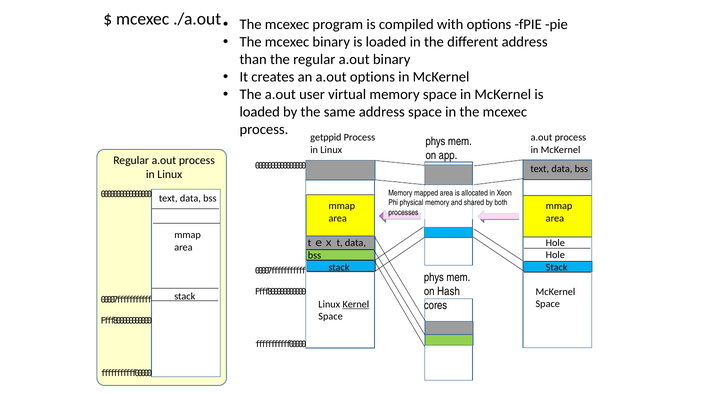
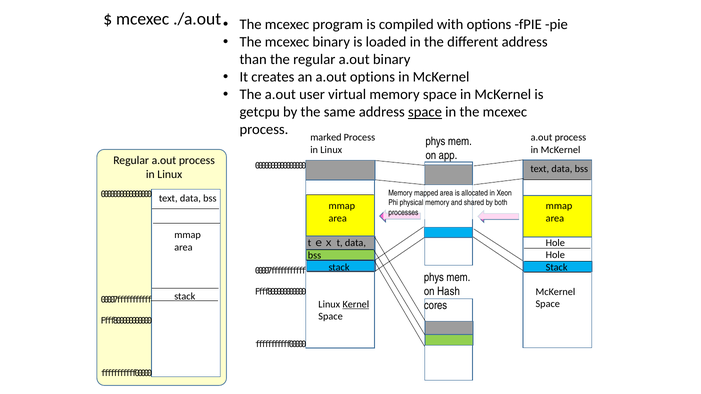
loaded at (260, 112): loaded -> getcpu
space at (425, 112) underline: none -> present
getppid: getppid -> marked
